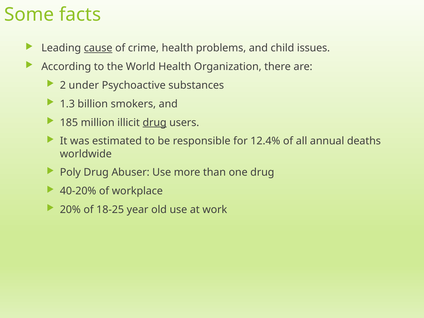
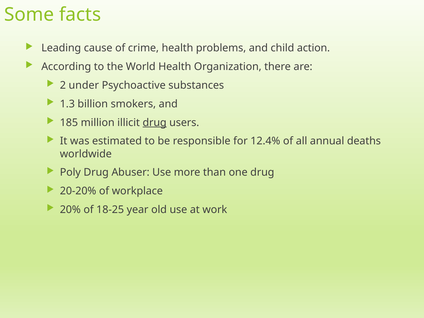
cause underline: present -> none
issues: issues -> action
40-20%: 40-20% -> 20-20%
